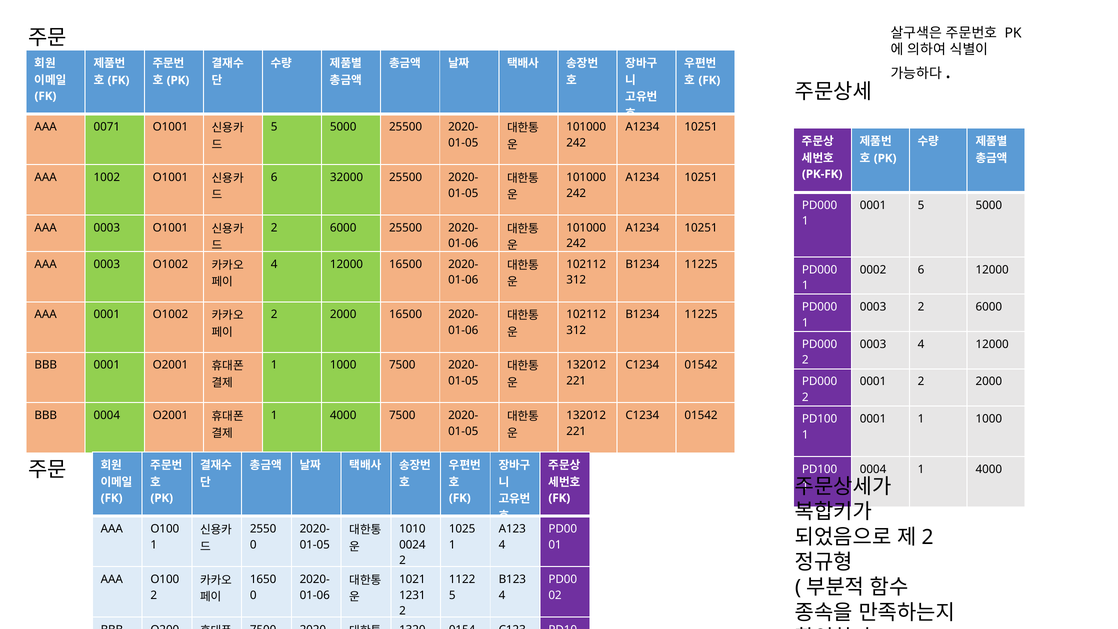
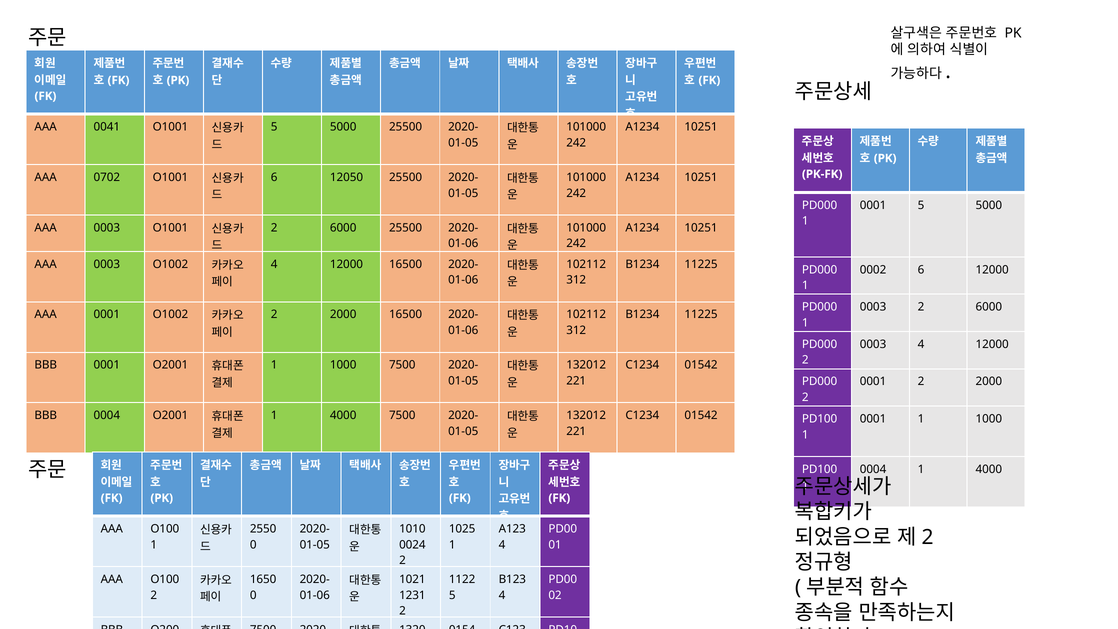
0071: 0071 -> 0041
1002: 1002 -> 0702
32000: 32000 -> 12050
